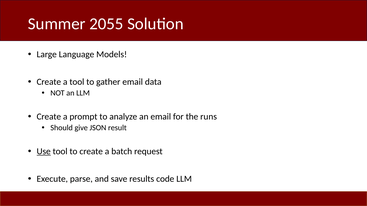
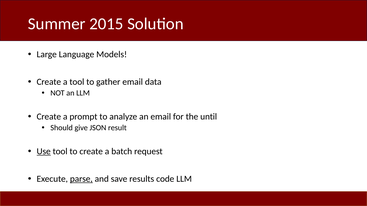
2055: 2055 -> 2015
runs: runs -> until
parse underline: none -> present
